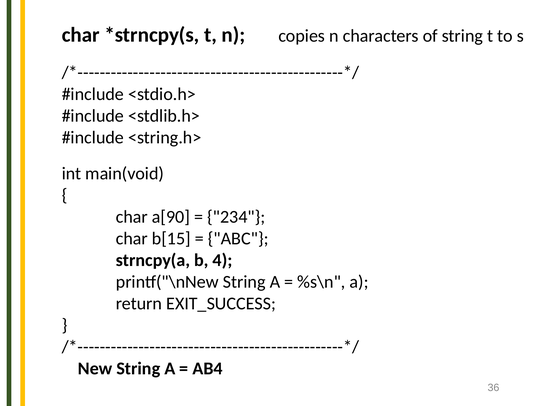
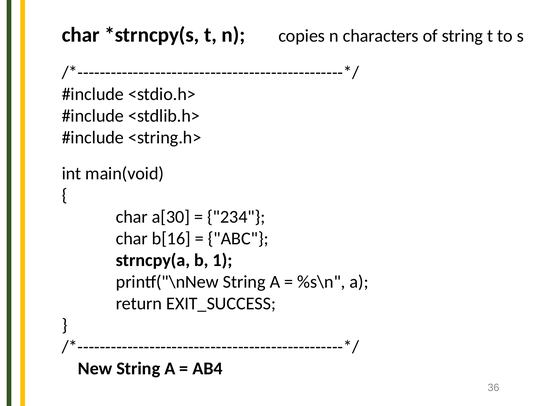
a[90: a[90 -> a[30
b[15: b[15 -> b[16
4: 4 -> 1
